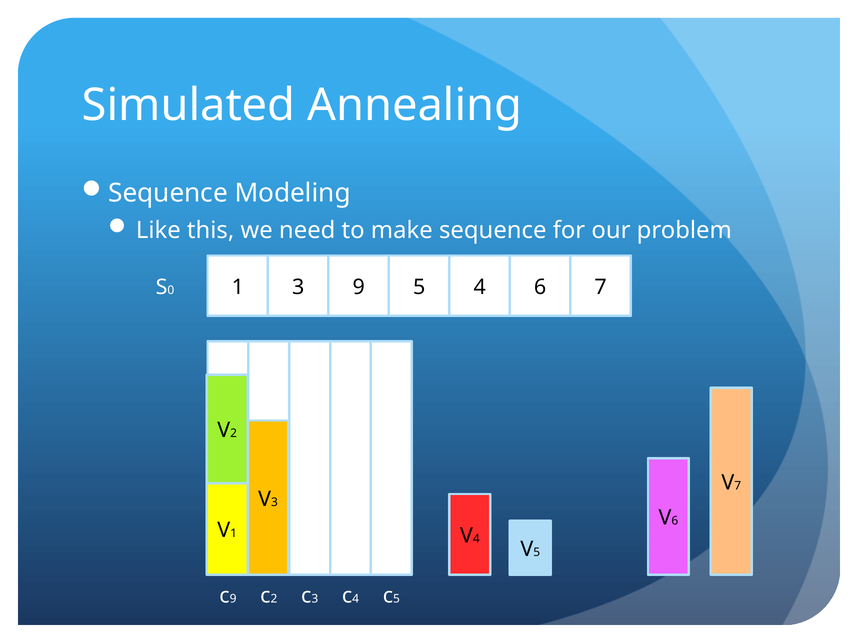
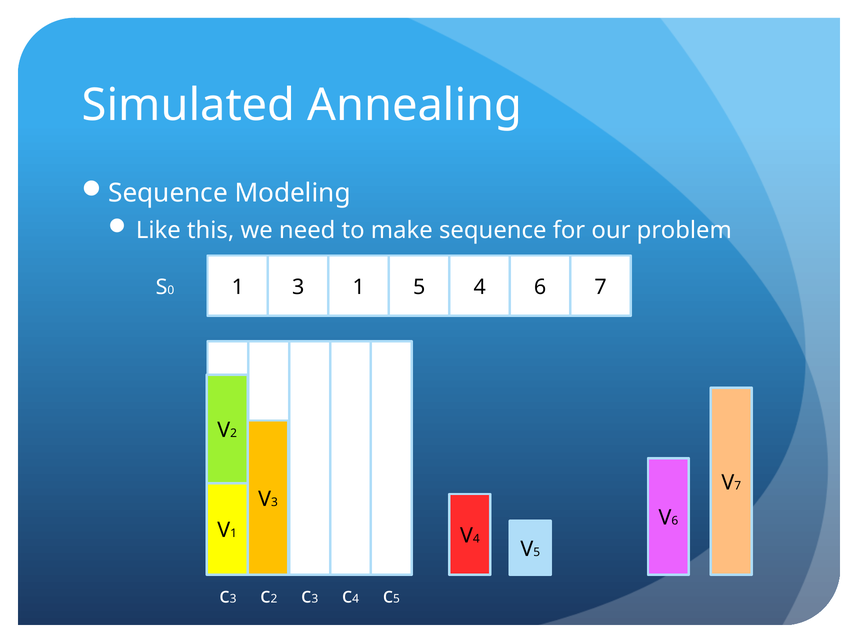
3 9: 9 -> 1
9 at (233, 599): 9 -> 3
